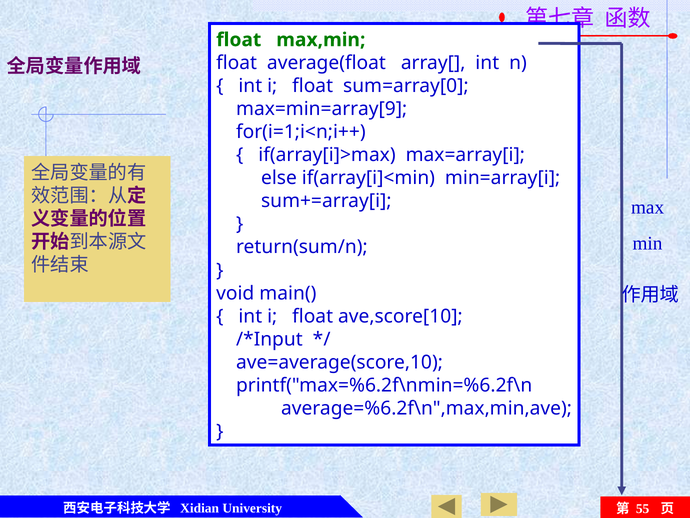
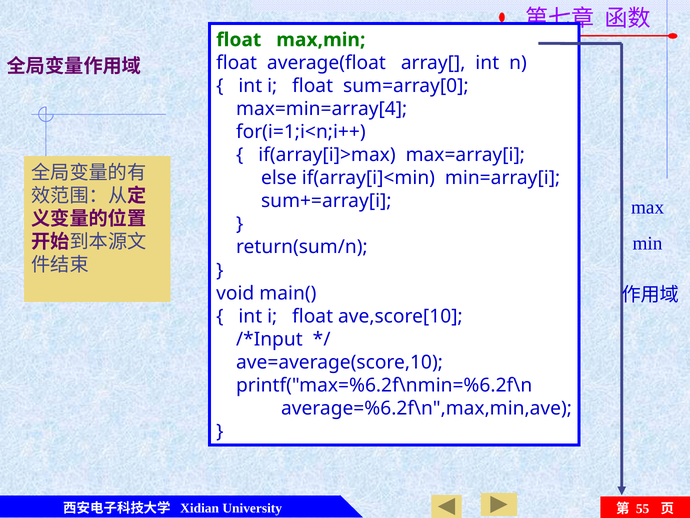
max=min=array[9: max=min=array[9 -> max=min=array[4
